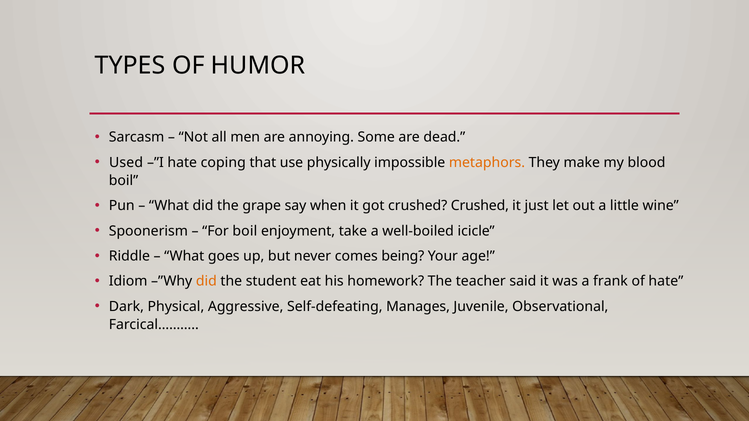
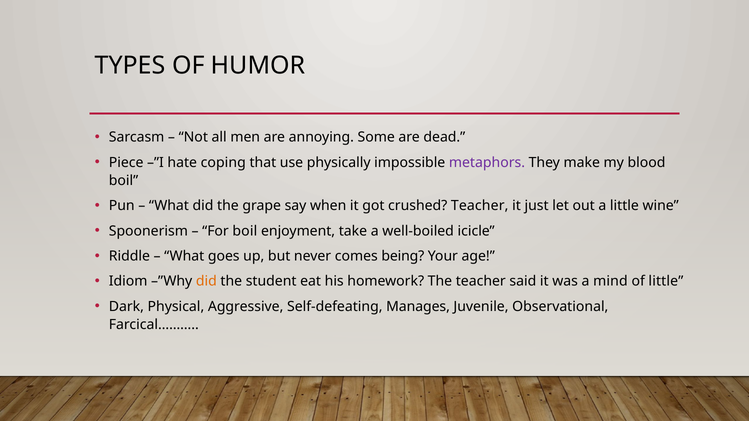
Used: Used -> Piece
metaphors colour: orange -> purple
crushed Crushed: Crushed -> Teacher
frank: frank -> mind
of hate: hate -> little
